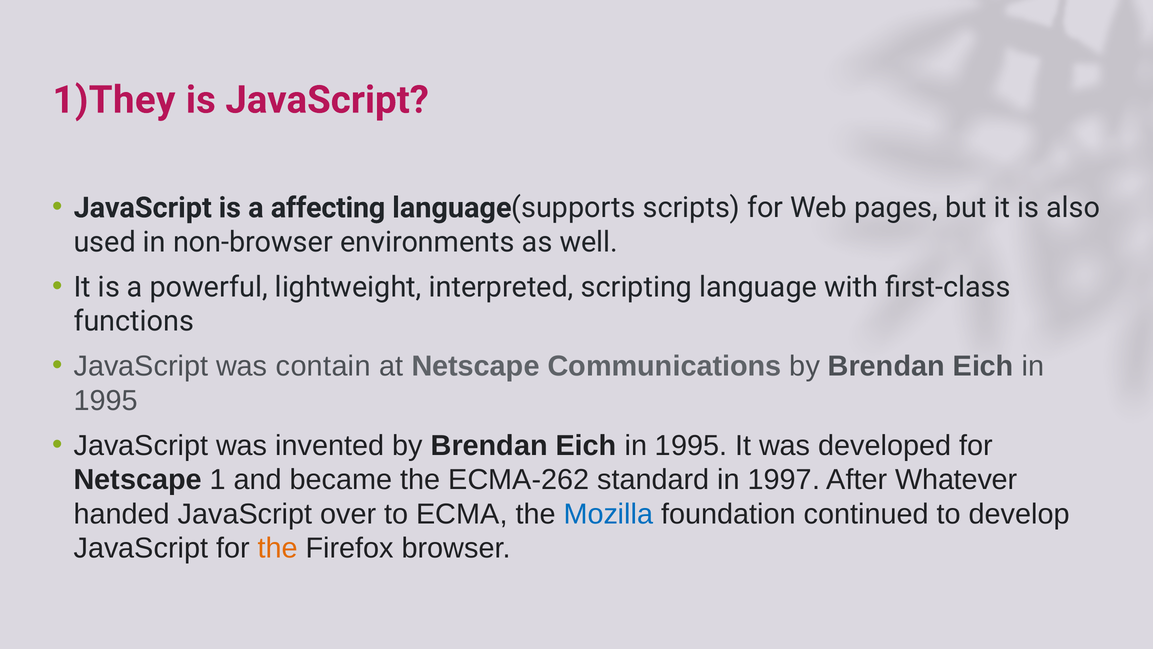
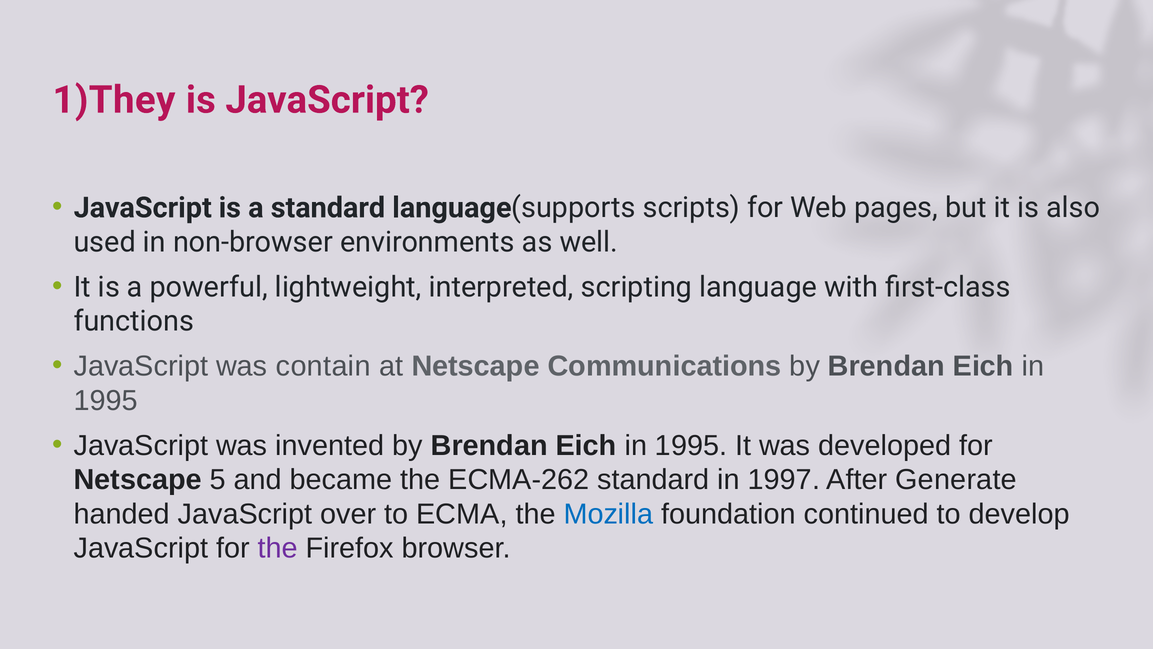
a affecting: affecting -> standard
1: 1 -> 5
Whatever: Whatever -> Generate
the at (278, 548) colour: orange -> purple
